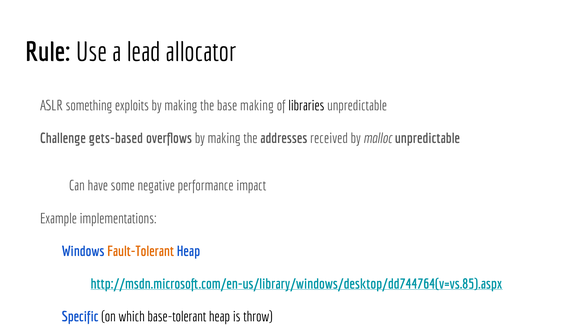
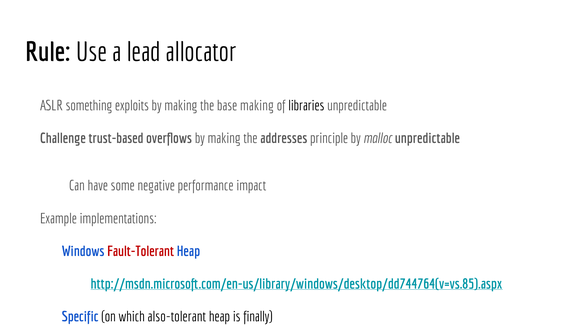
gets-based: gets-based -> trust-based
received: received -> principle
Fault-Tolerant colour: orange -> red
base-tolerant: base-tolerant -> also-tolerant
throw: throw -> finally
